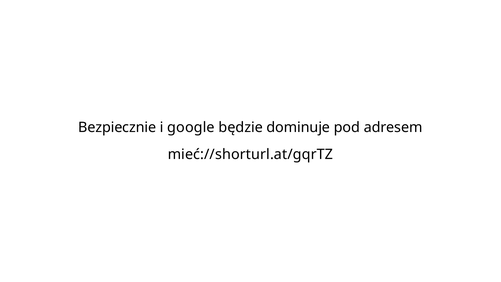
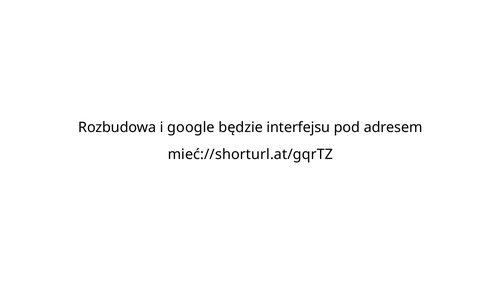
Bezpiecznie: Bezpiecznie -> Rozbudowa
dominuje: dominuje -> interfejsu
